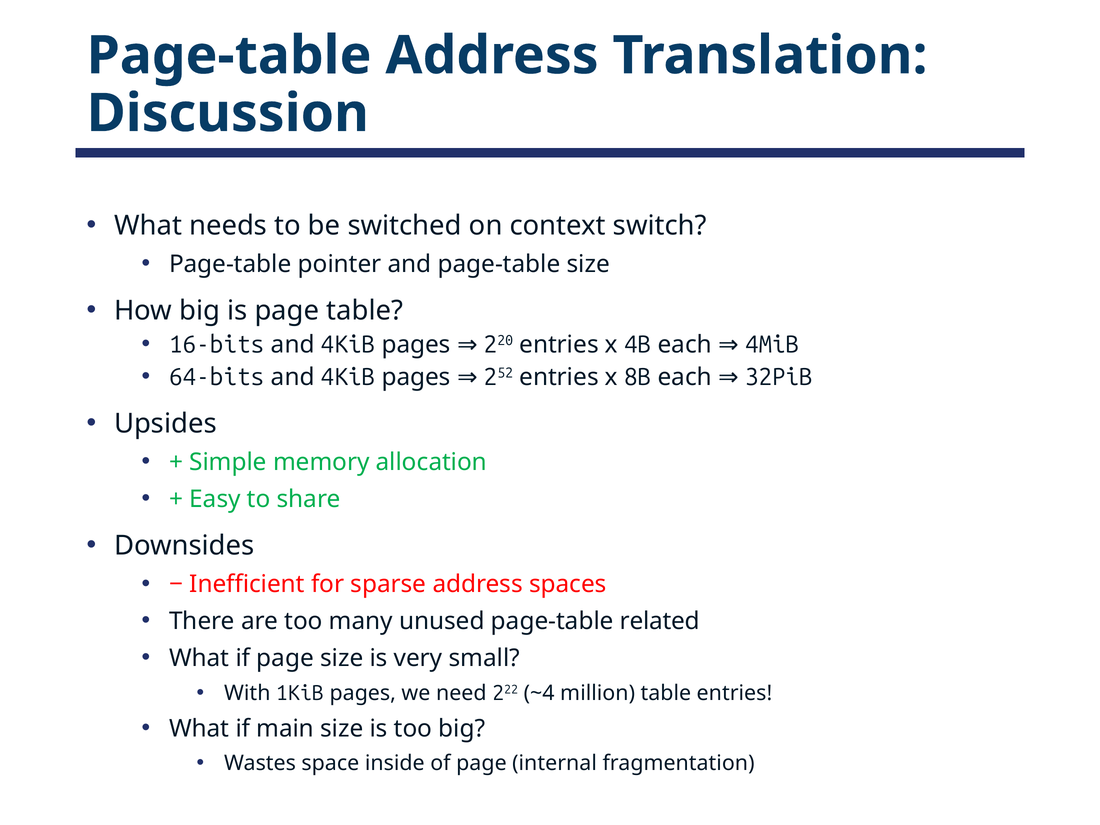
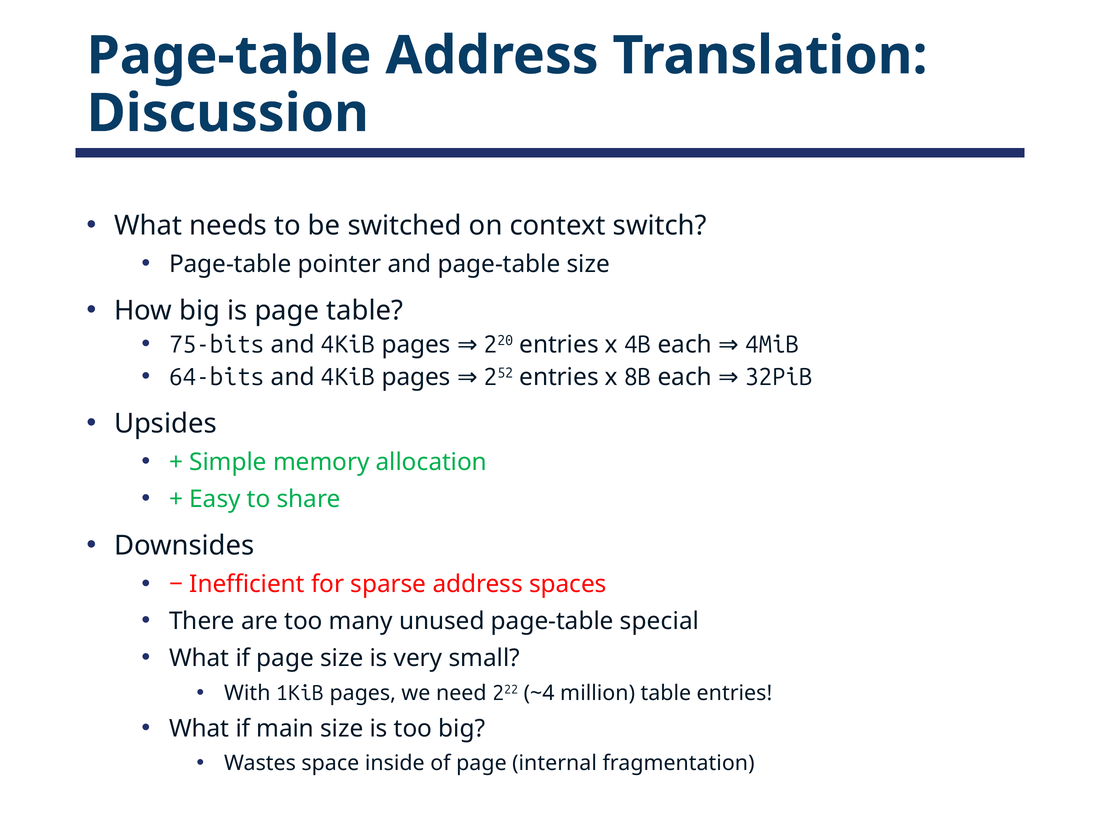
16-bits: 16-bits -> 75-bits
related: related -> special
